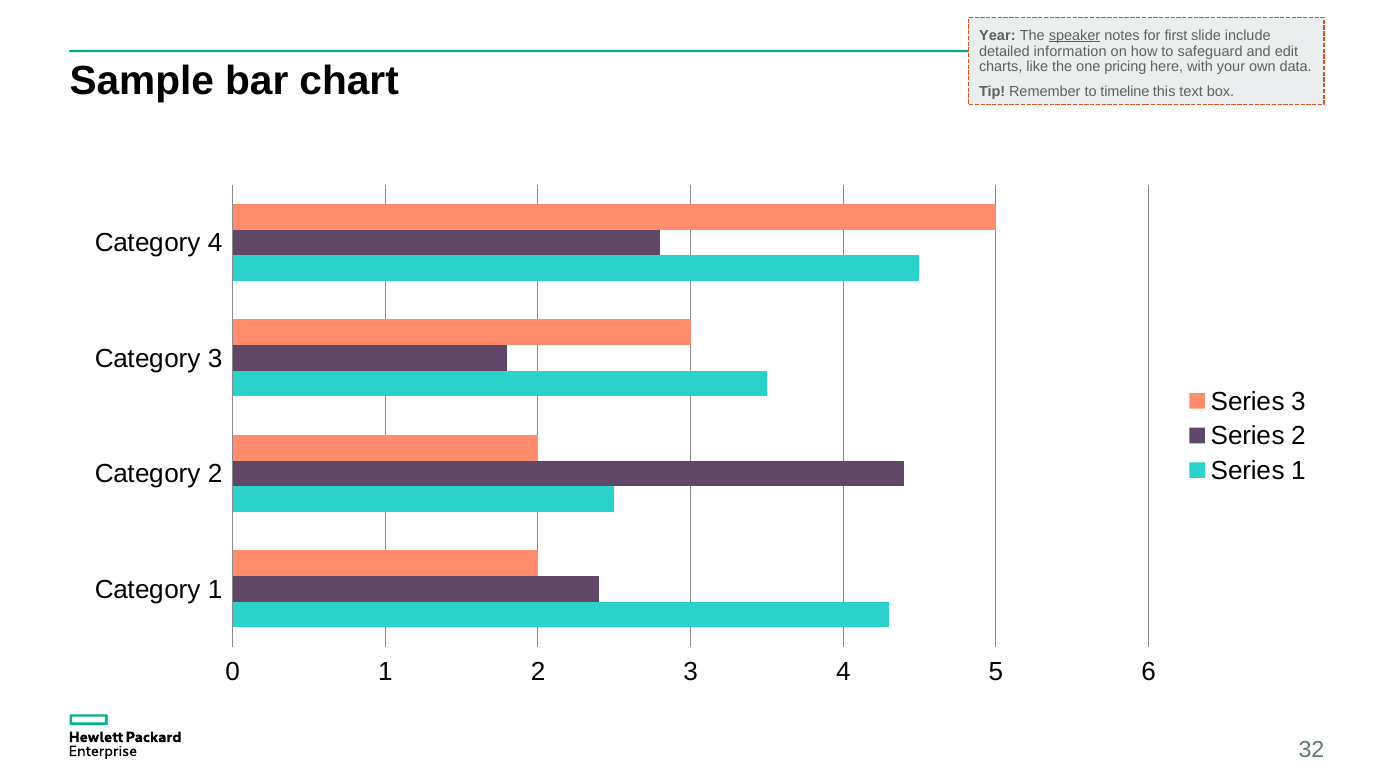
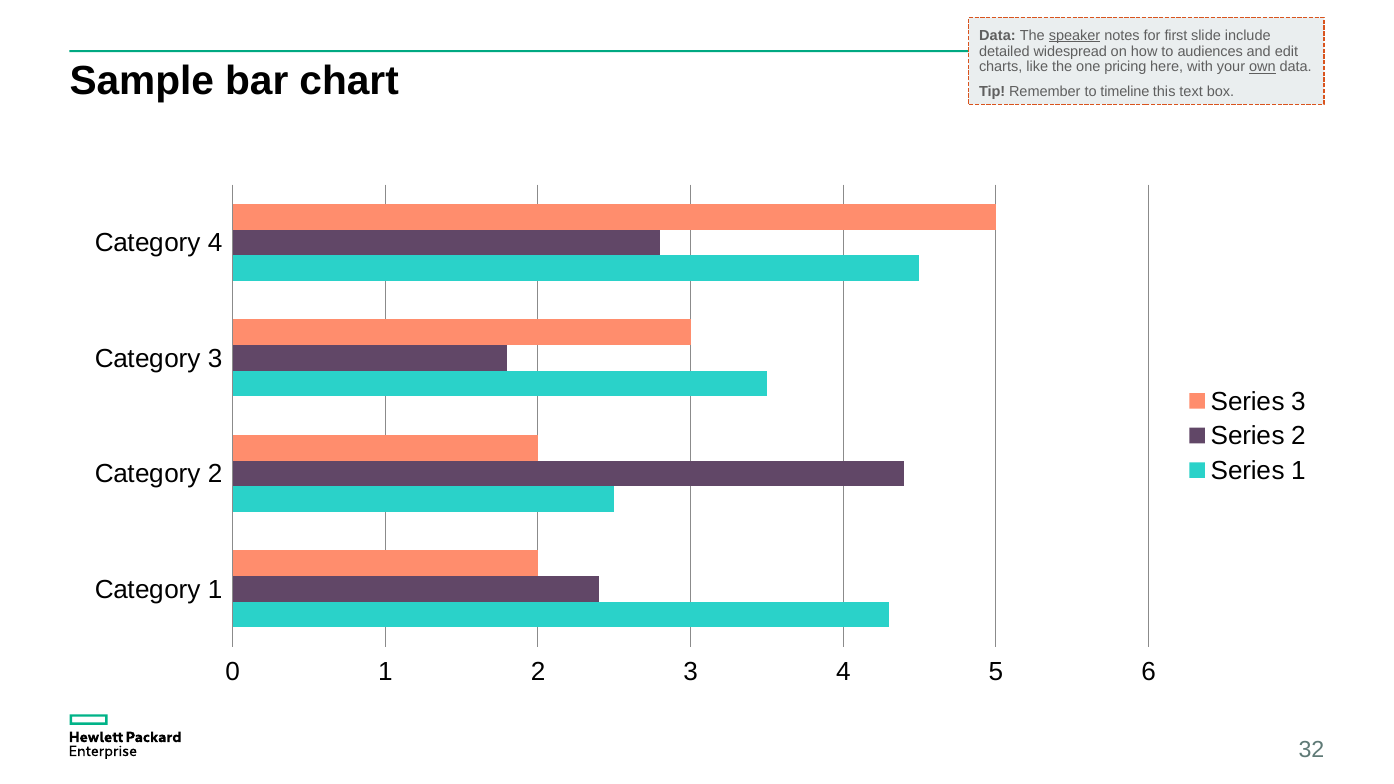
Year at (997, 36): Year -> Data
information: information -> widespread
safeguard: safeguard -> audiences
own underline: none -> present
